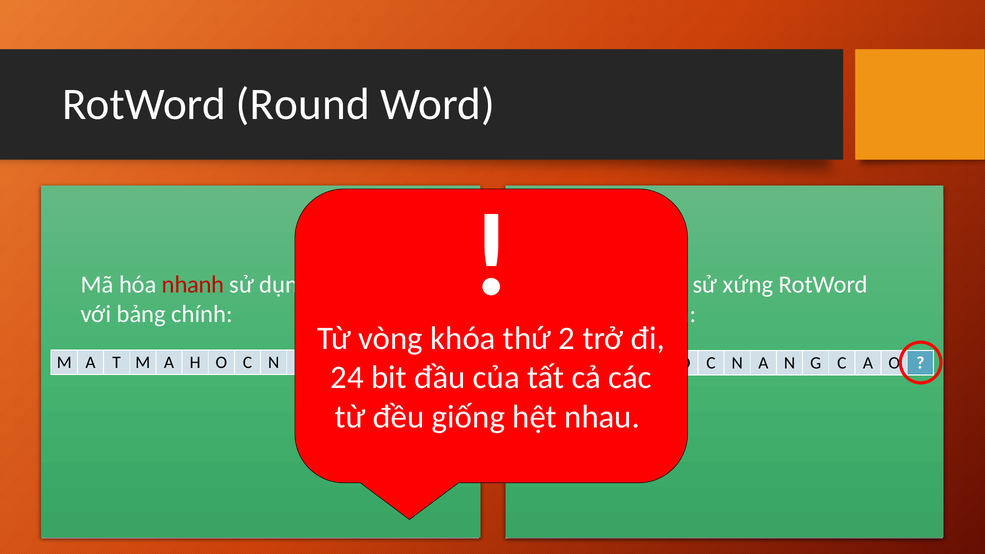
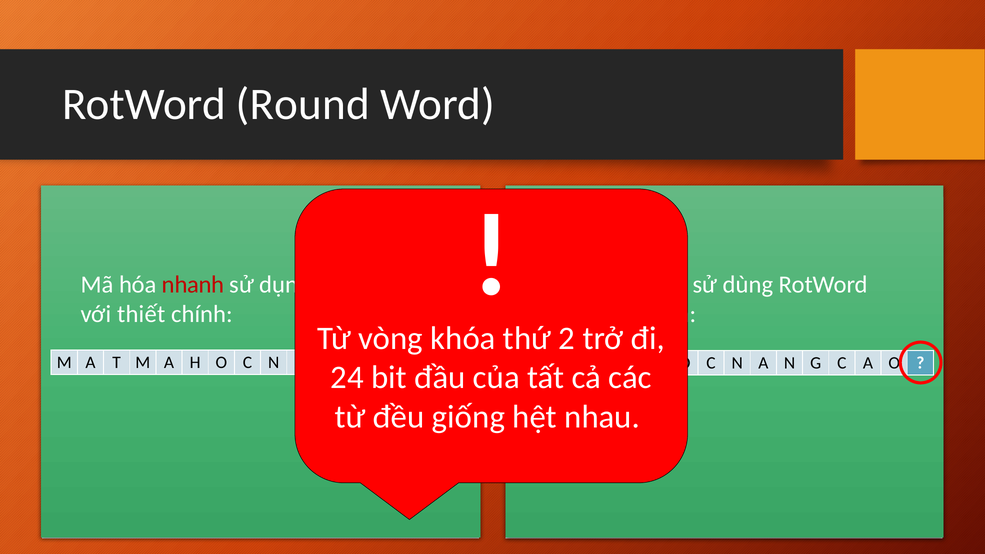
xứng: xứng -> dùng
bảng: bảng -> thiết
